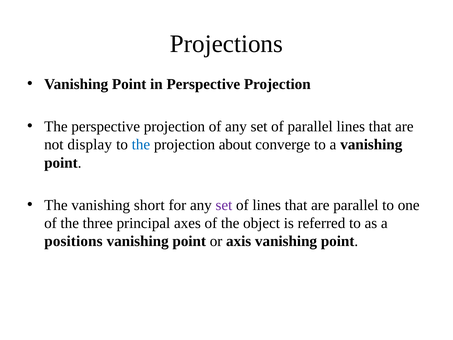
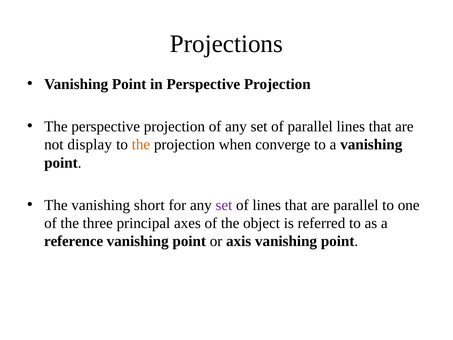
the at (141, 145) colour: blue -> orange
about: about -> when
positions: positions -> reference
